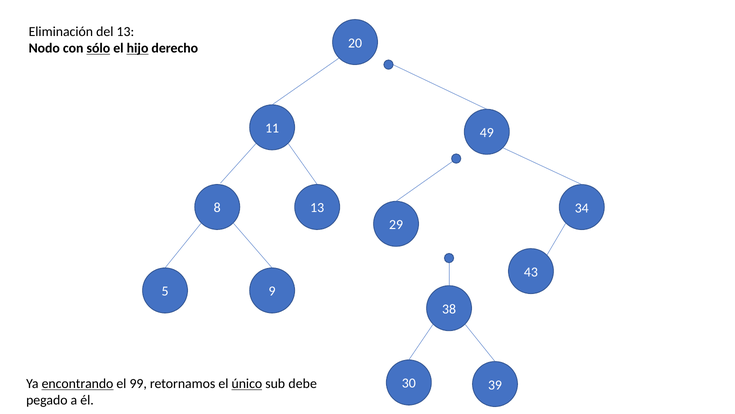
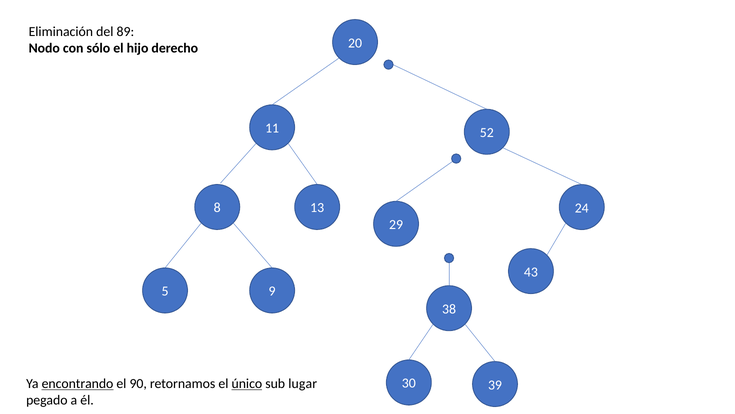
del 13: 13 -> 89
sólo underline: present -> none
hijo underline: present -> none
49: 49 -> 52
34: 34 -> 24
99: 99 -> 90
debe: debe -> lugar
